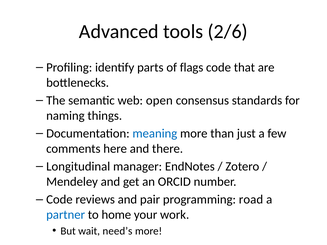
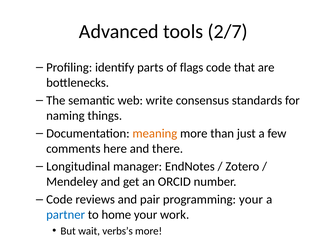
2/6: 2/6 -> 2/7
open: open -> write
meaning colour: blue -> orange
programming road: road -> your
need’s: need’s -> verbs’s
